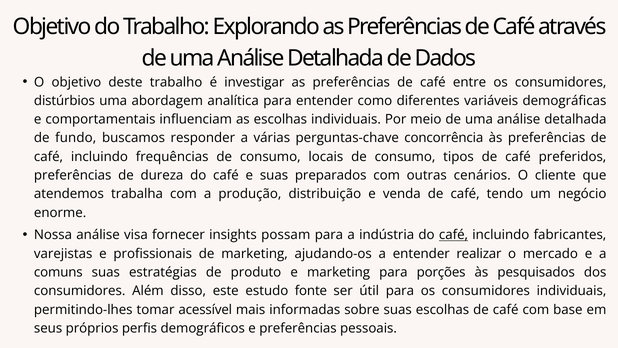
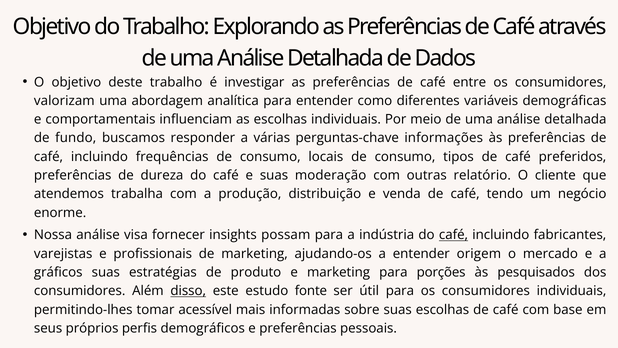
distúrbios: distúrbios -> valorizam
concorrência: concorrência -> informações
preparados: preparados -> moderação
cenários: cenários -> relatório
realizar: realizar -> origem
comuns: comuns -> gráficos
disso underline: none -> present
